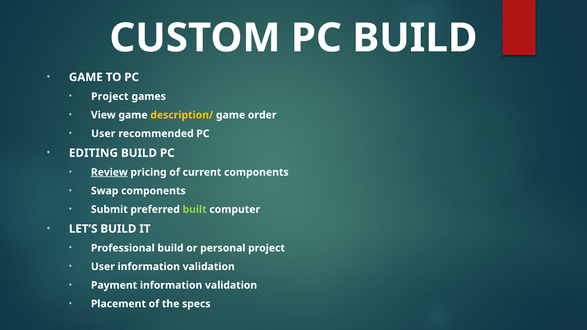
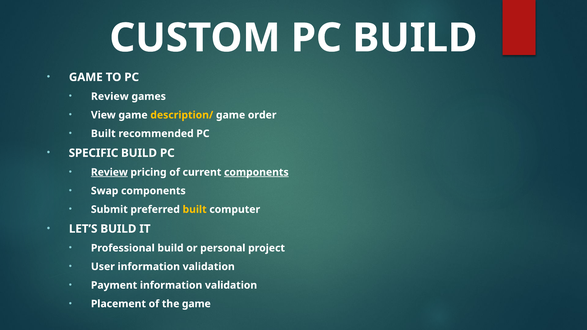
Project at (110, 96): Project -> Review
User at (103, 134): User -> Built
EDITING: EDITING -> SPECIFIC
components at (256, 172) underline: none -> present
built at (195, 210) colour: light green -> yellow
the specs: specs -> game
